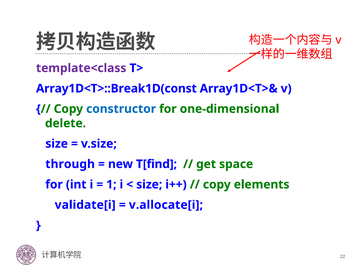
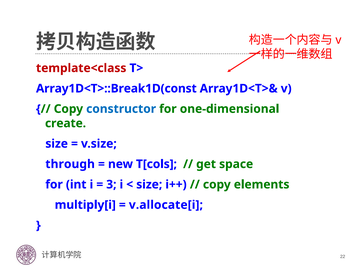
template<class colour: purple -> red
delete: delete -> create
T[find: T[find -> T[cols
1: 1 -> 3
validate[i: validate[i -> multiply[i
